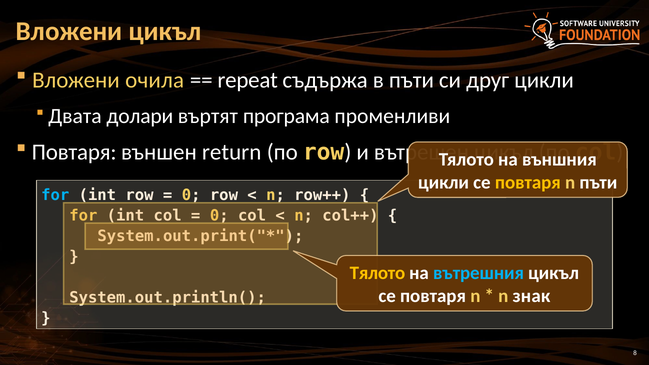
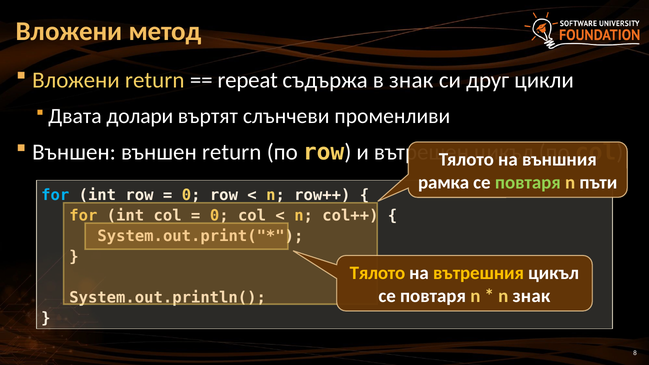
Вложени цикъл: цикъл -> метод
Вложени очила: очила -> return
в пъти: пъти -> знак
програма: програма -> слънчеви
Повтаря at (74, 152): Повтаря -> Външен
цикли at (444, 182): цикли -> рамка
повтаря at (528, 182) colour: yellow -> light green
вътрешния colour: light blue -> yellow
